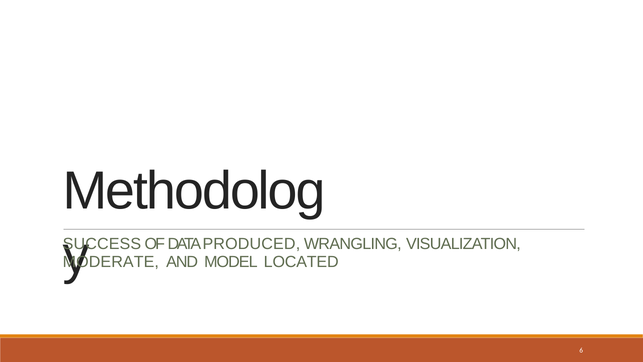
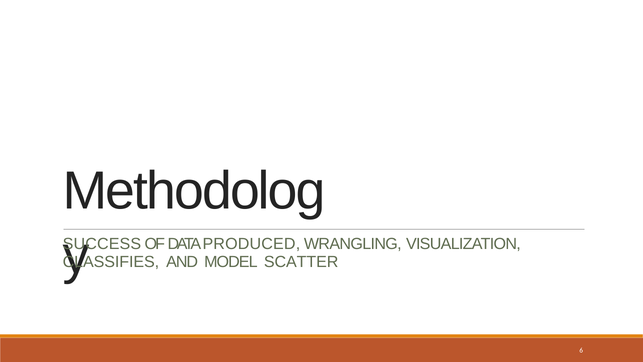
MODERATE: MODERATE -> CLASSIFIES
LOCATED: LOCATED -> SCATTER
